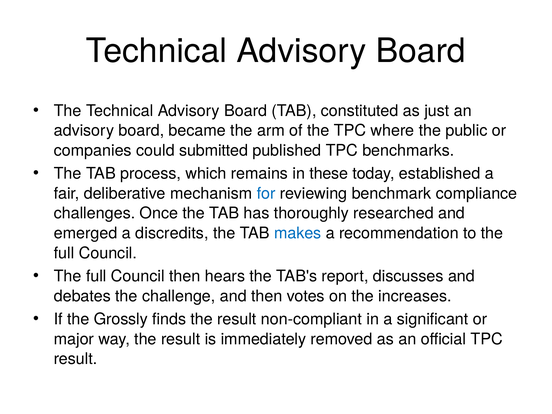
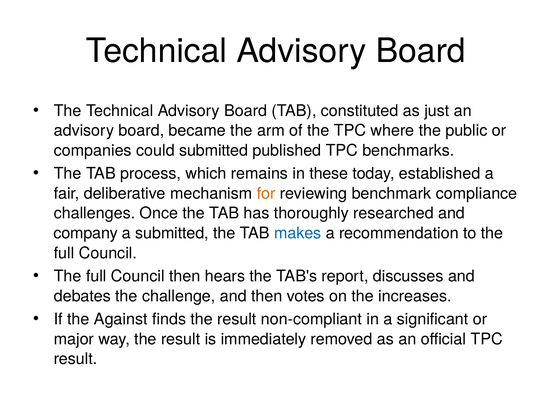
for colour: blue -> orange
emerged: emerged -> company
a discredits: discredits -> submitted
Grossly: Grossly -> Against
